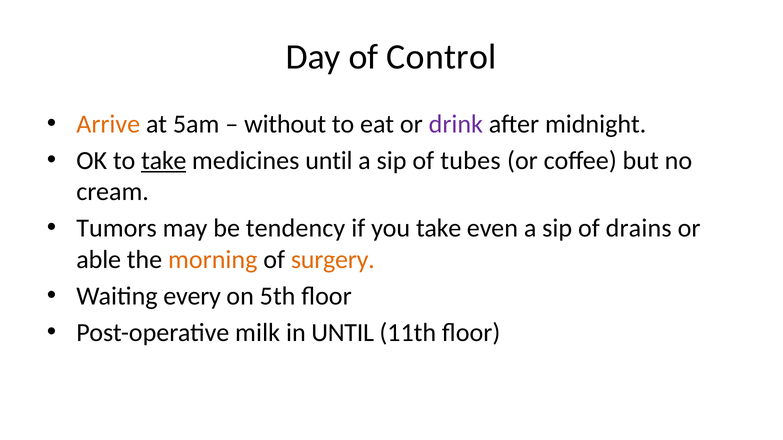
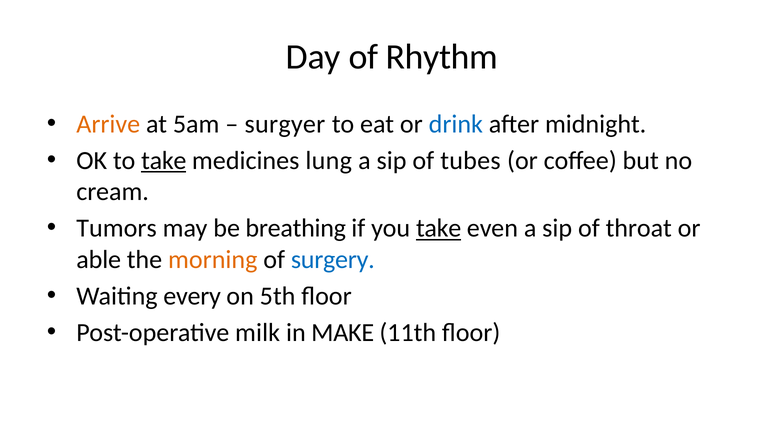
Control: Control -> Rhythm
without: without -> surgyer
drink colour: purple -> blue
medicines until: until -> lung
tendency: tendency -> breathing
take at (439, 229) underline: none -> present
drains: drains -> throat
surgery colour: orange -> blue
in UNTIL: UNTIL -> MAKE
